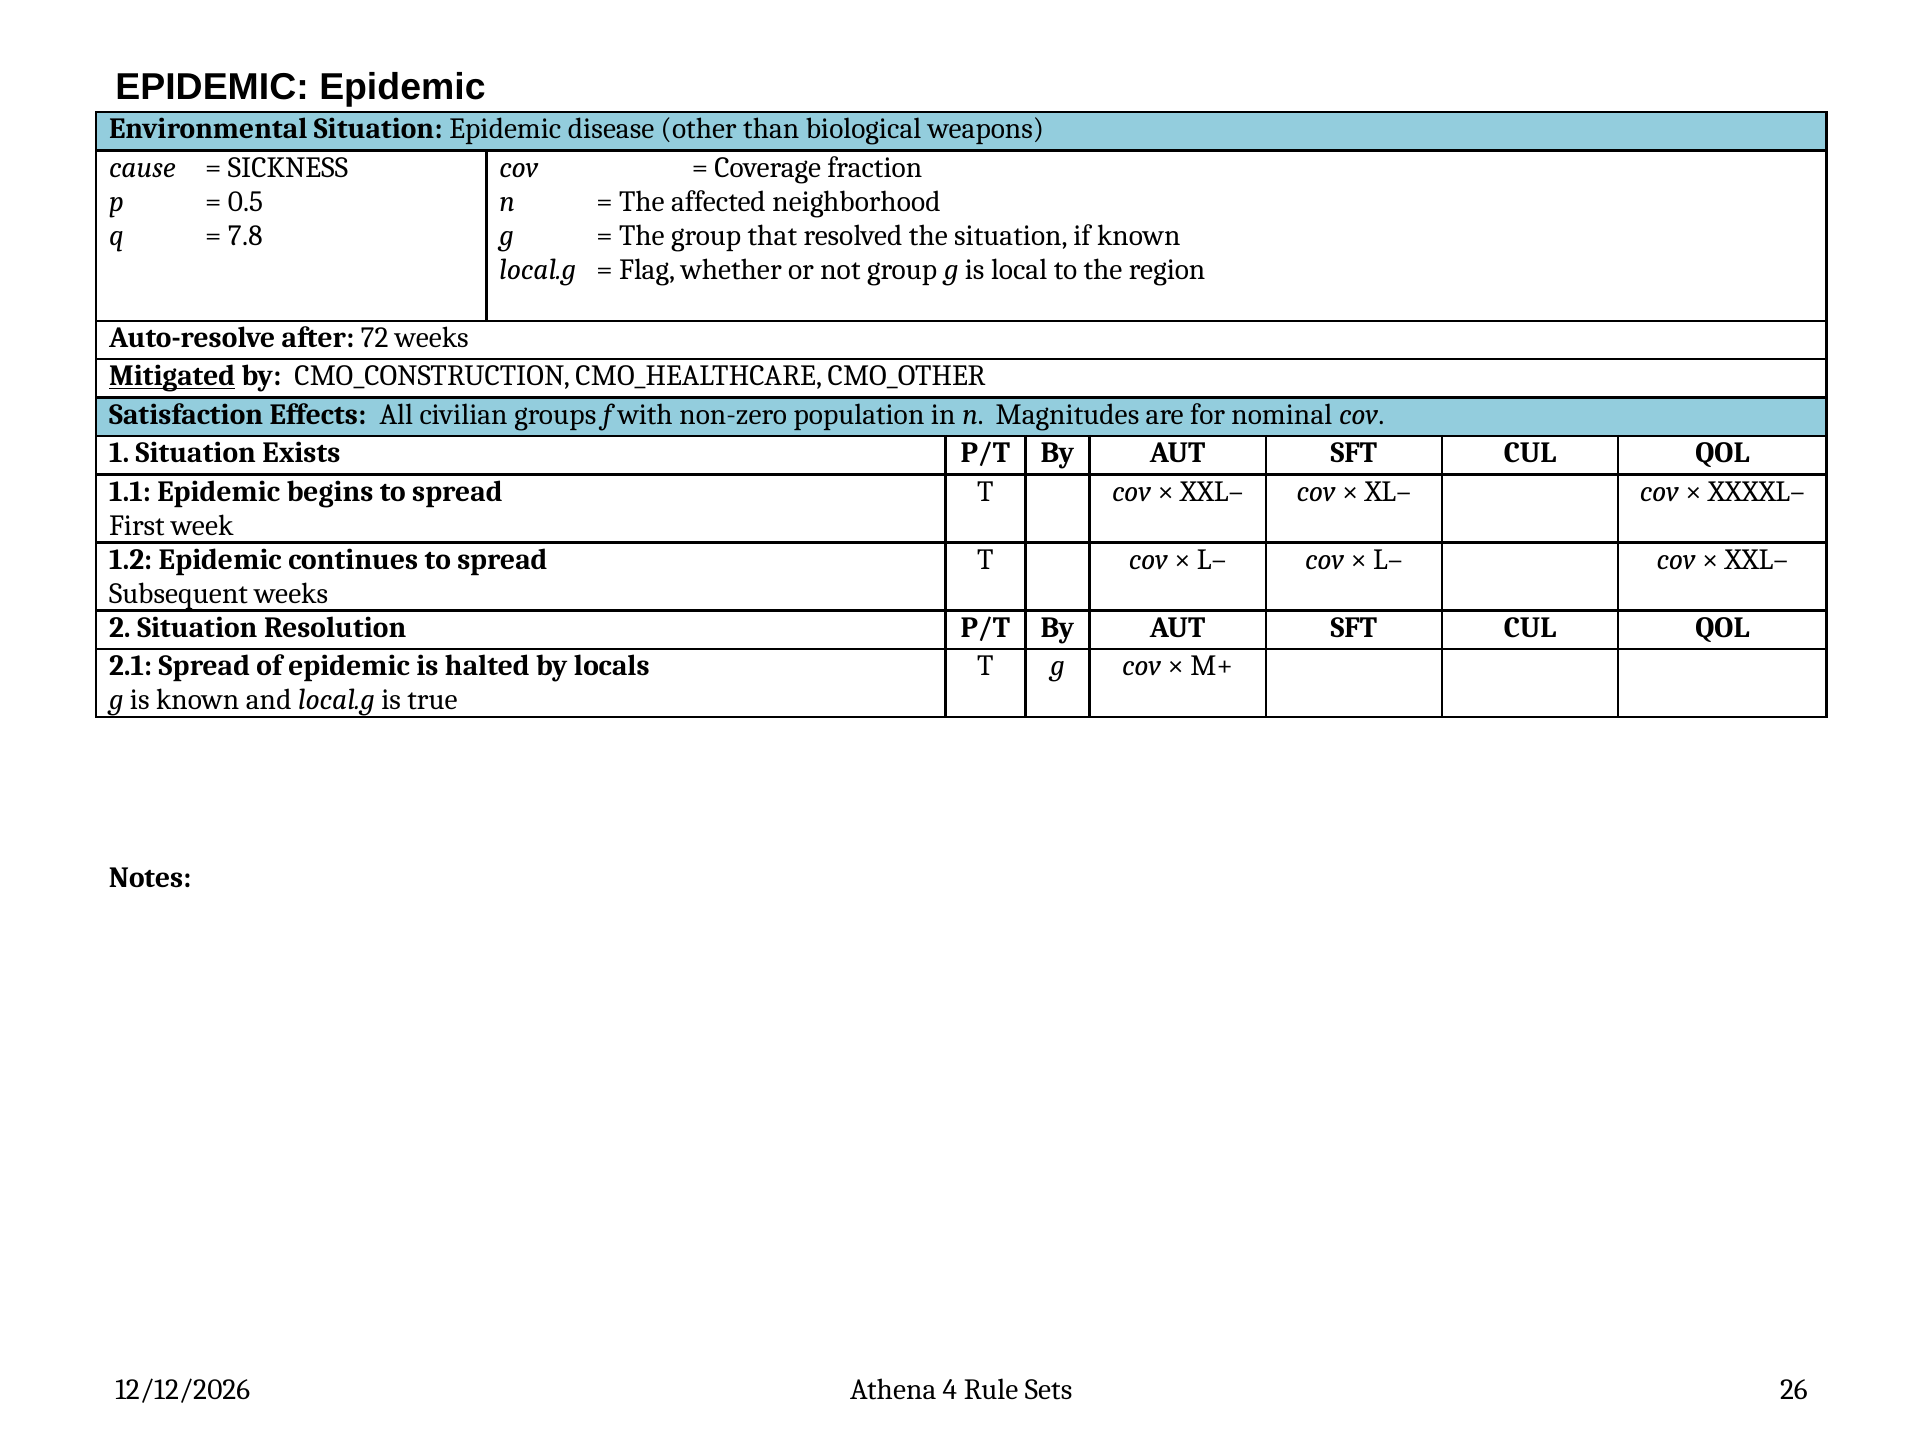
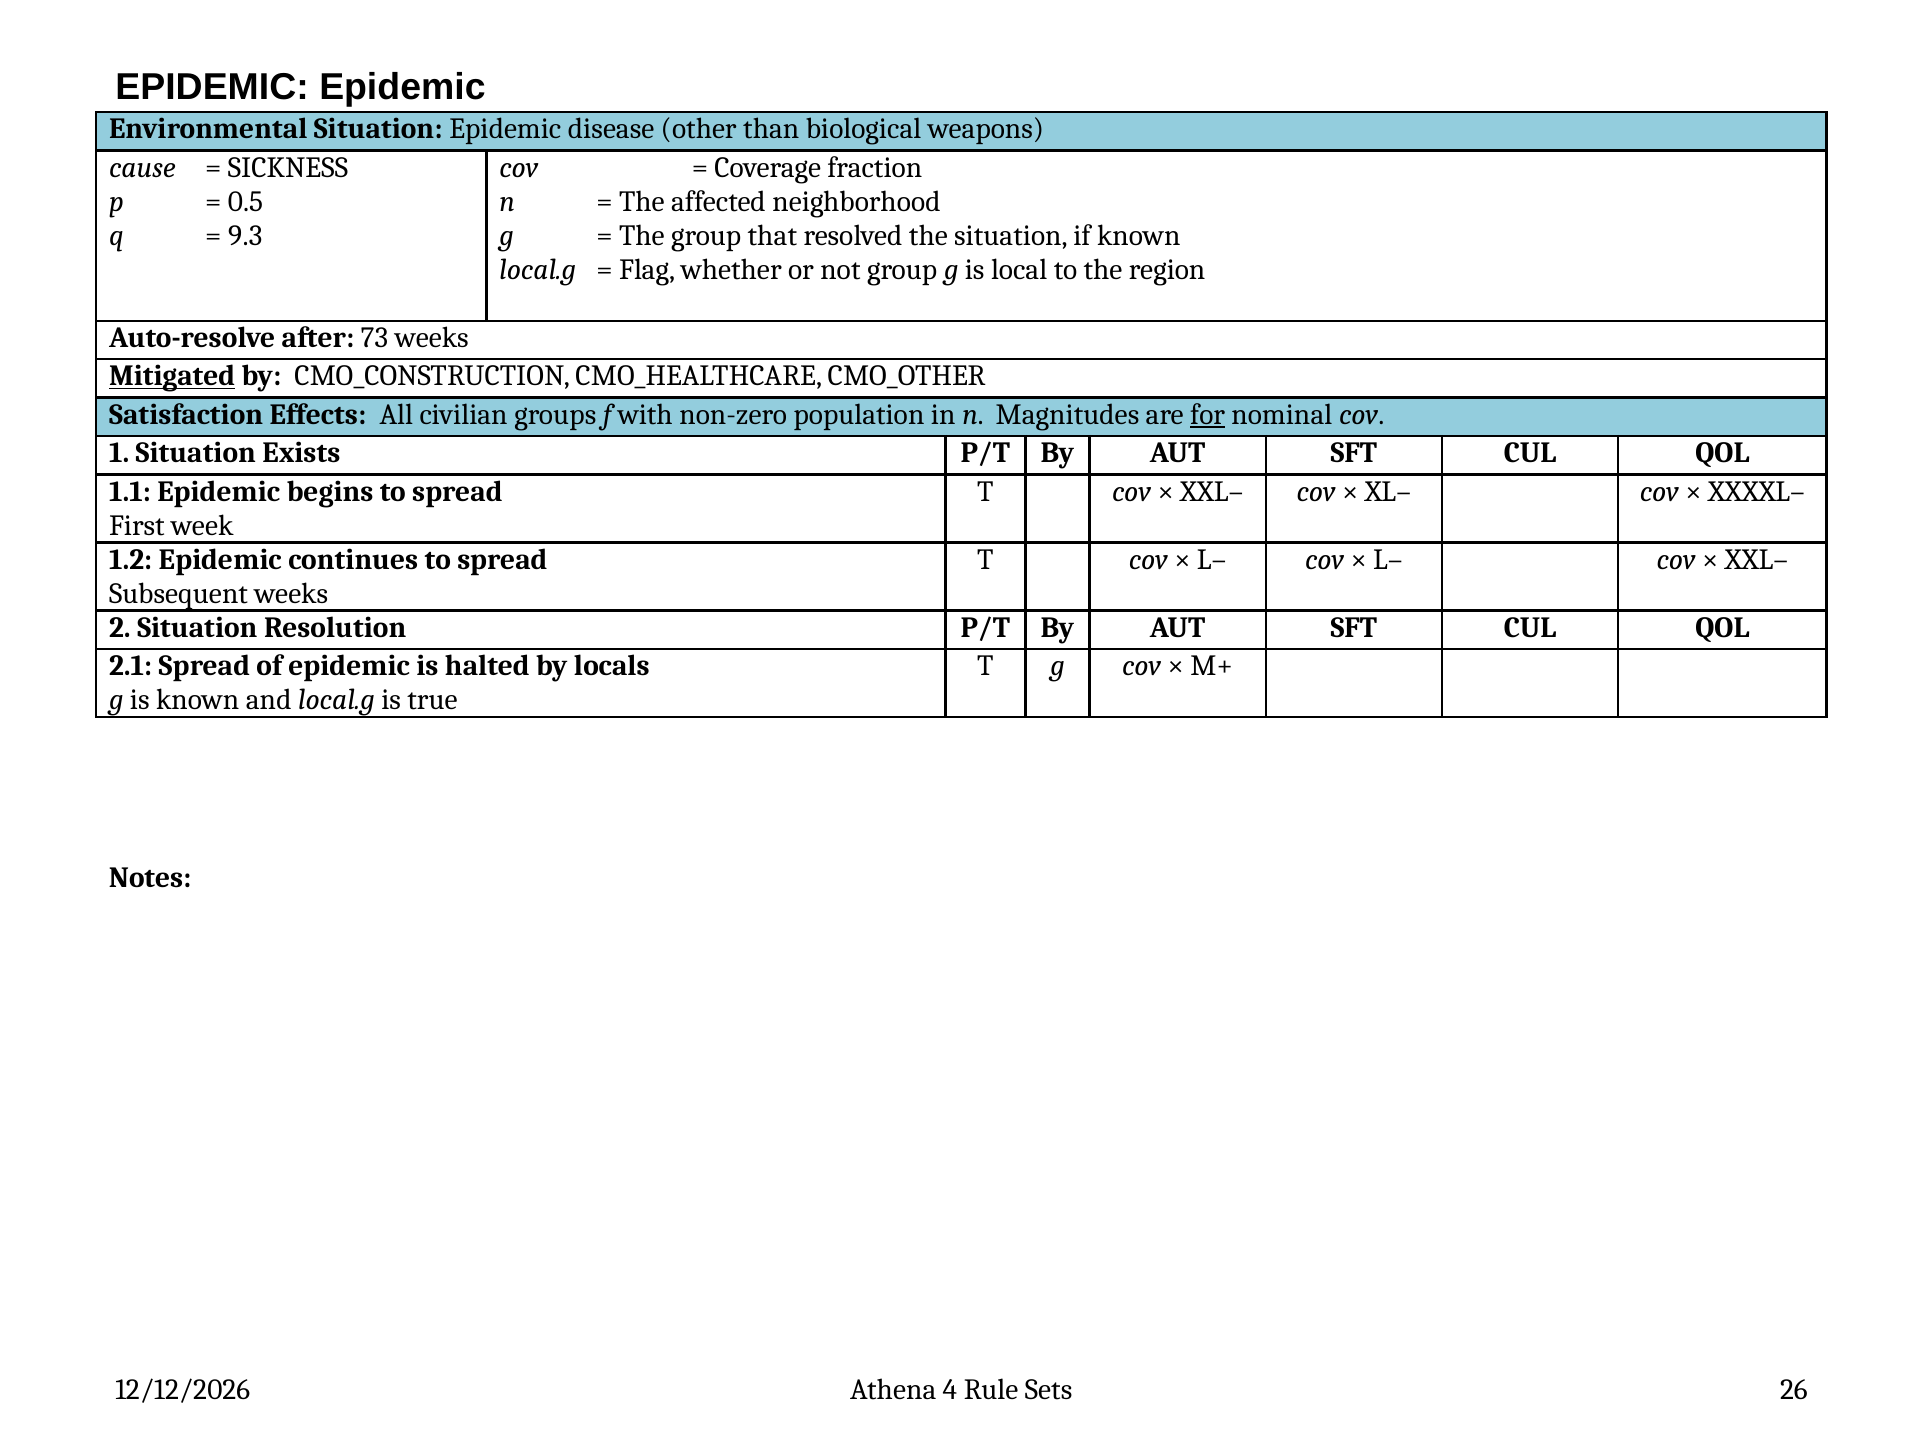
7.8: 7.8 -> 9.3
72: 72 -> 73
for underline: none -> present
